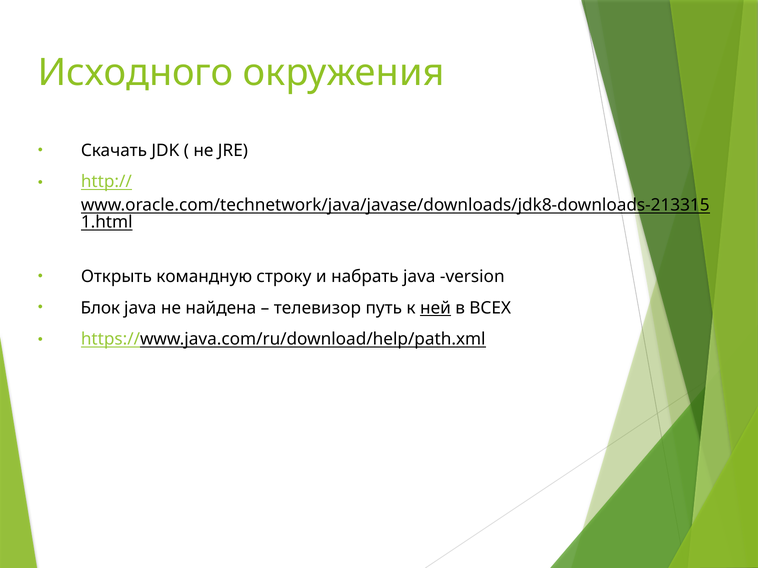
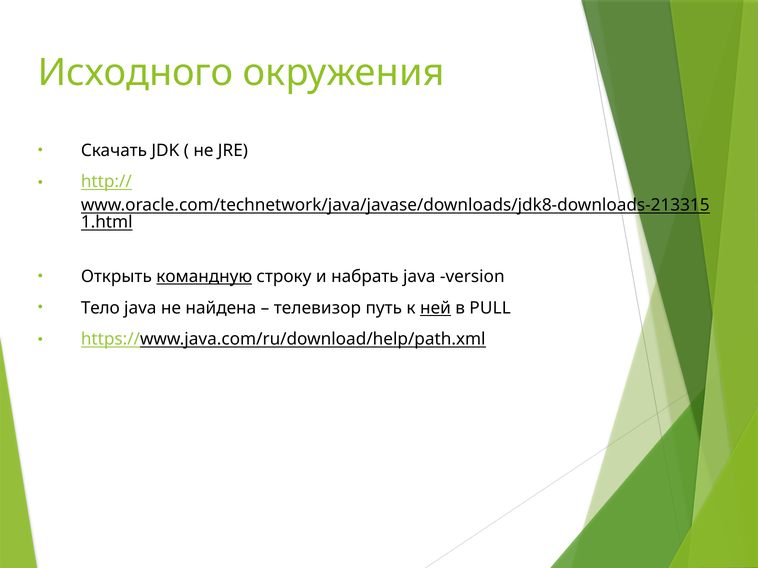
командную underline: none -> present
Блок: Блок -> Тело
ВСЕХ: ВСЕХ -> PULL
